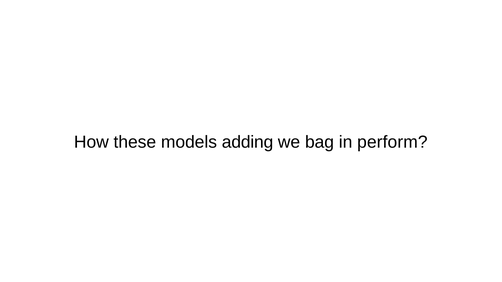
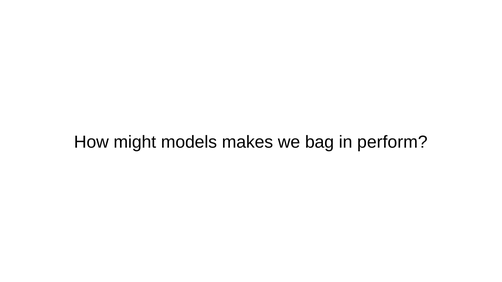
these: these -> might
adding: adding -> makes
